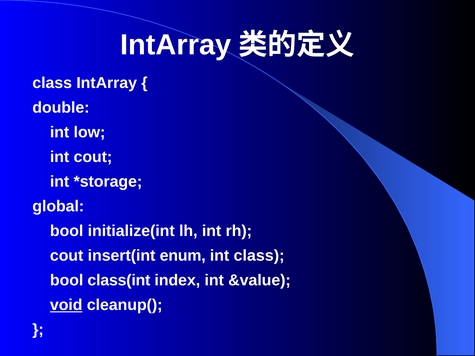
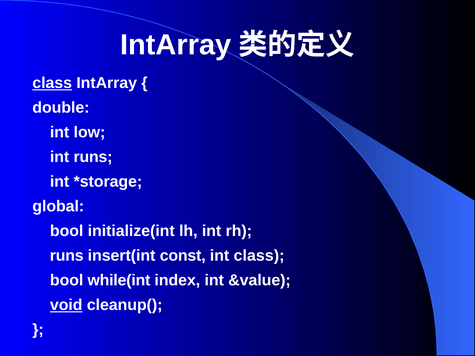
class at (52, 83) underline: none -> present
int cout: cout -> runs
cout at (67, 256): cout -> runs
enum: enum -> const
class(int: class(int -> while(int
